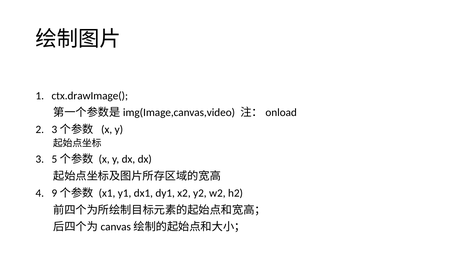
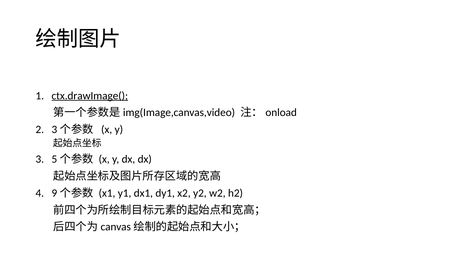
ctx.drawImage( underline: none -> present
